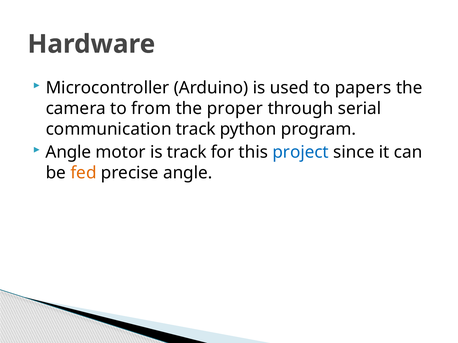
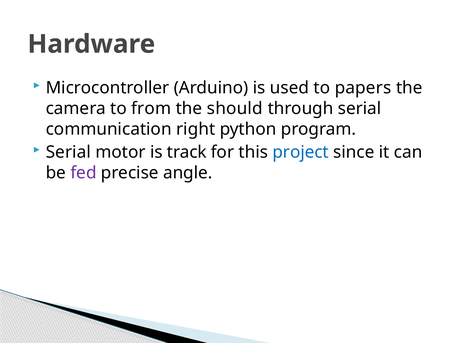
proper: proper -> should
communication track: track -> right
Angle at (68, 152): Angle -> Serial
fed colour: orange -> purple
